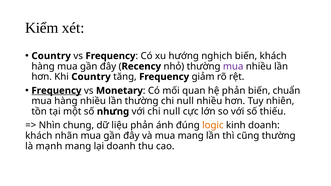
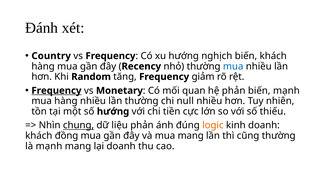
Kiểm: Kiểm -> Đánh
mua at (233, 66) colour: purple -> blue
Khi Country: Country -> Random
biến chuẩn: chuẩn -> mạnh
số nhưng: nhưng -> hướng
với chi null: null -> tiền
chung underline: none -> present
nhãn: nhãn -> đồng
